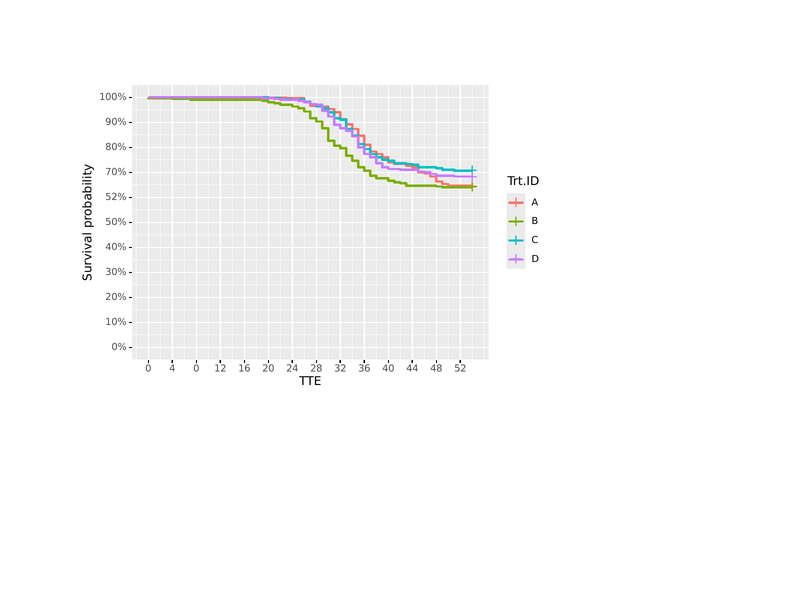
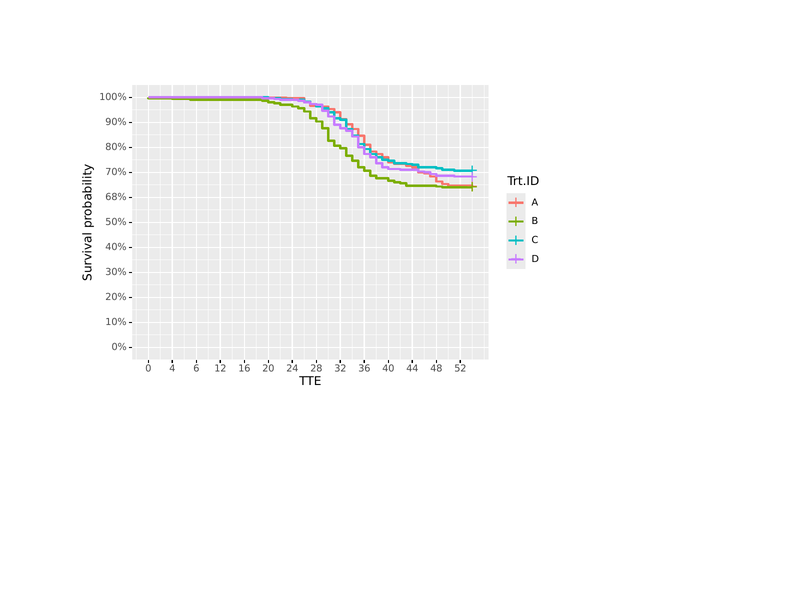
52%: 52% -> 68%
4 0: 0 -> 6
